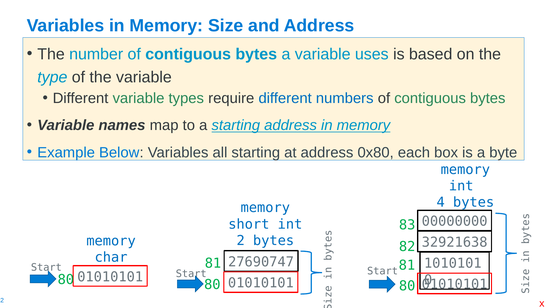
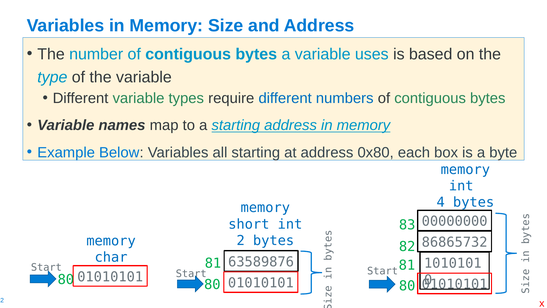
32921638: 32921638 -> 86865732
27690747: 27690747 -> 63589876
